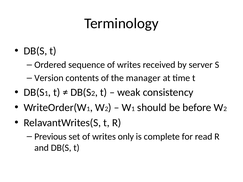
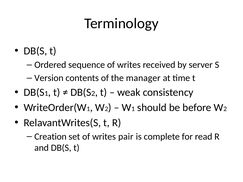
Previous: Previous -> Creation
only: only -> pair
